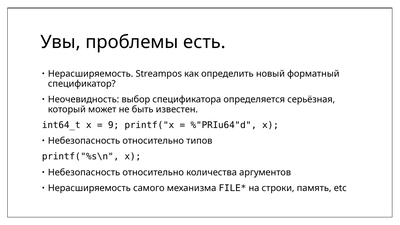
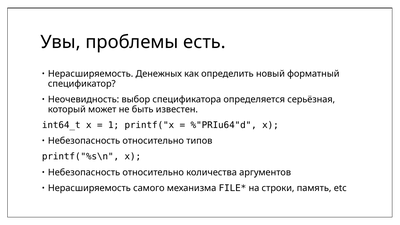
Streampos: Streampos -> Денежных
9: 9 -> 1
